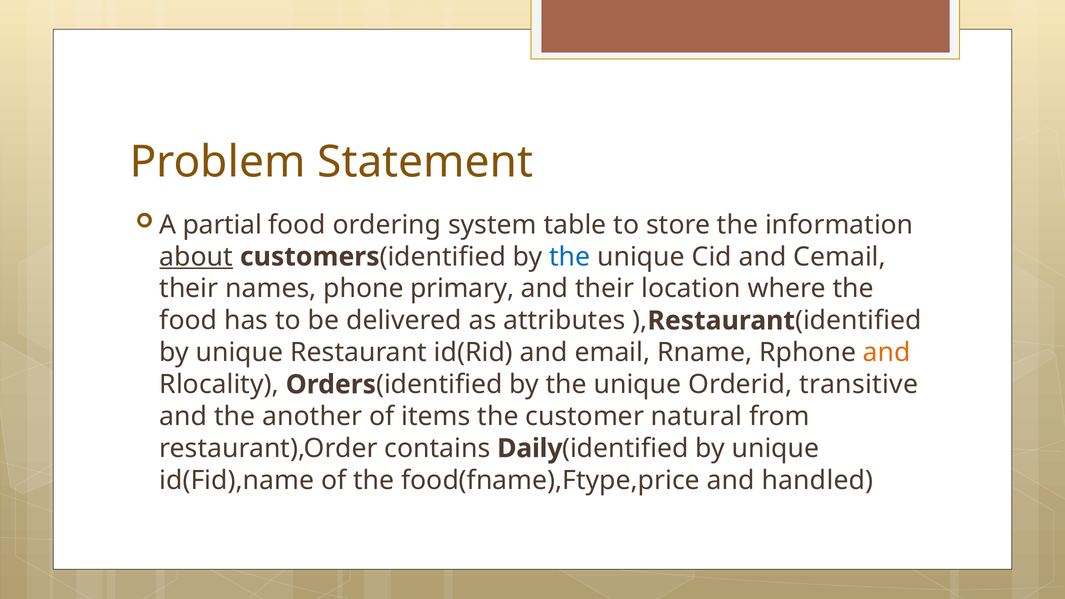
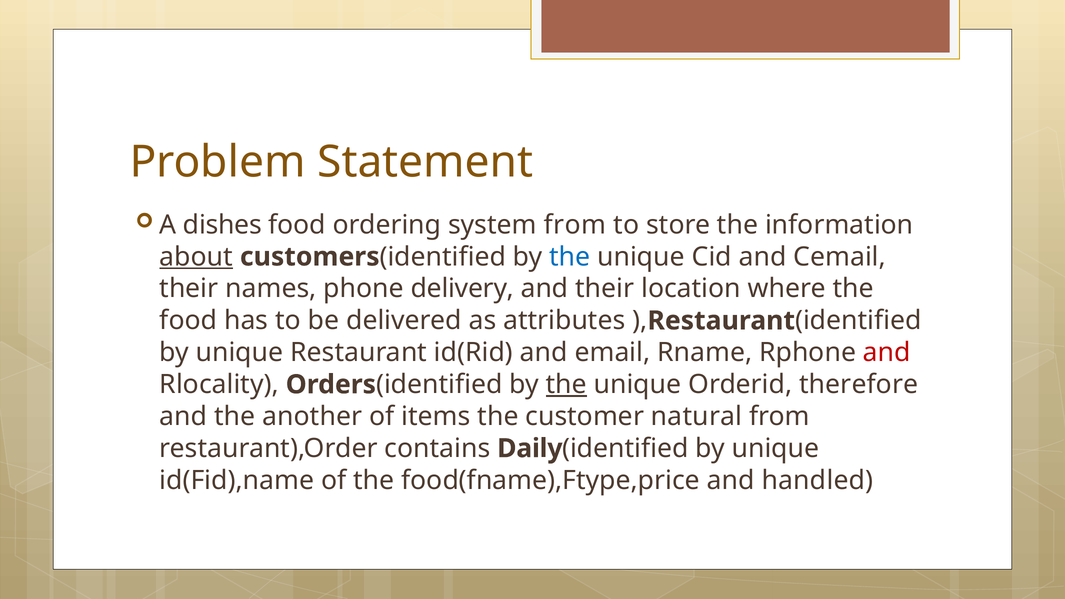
partial: partial -> dishes
system table: table -> from
primary: primary -> delivery
and at (887, 353) colour: orange -> red
the at (566, 385) underline: none -> present
transitive: transitive -> therefore
